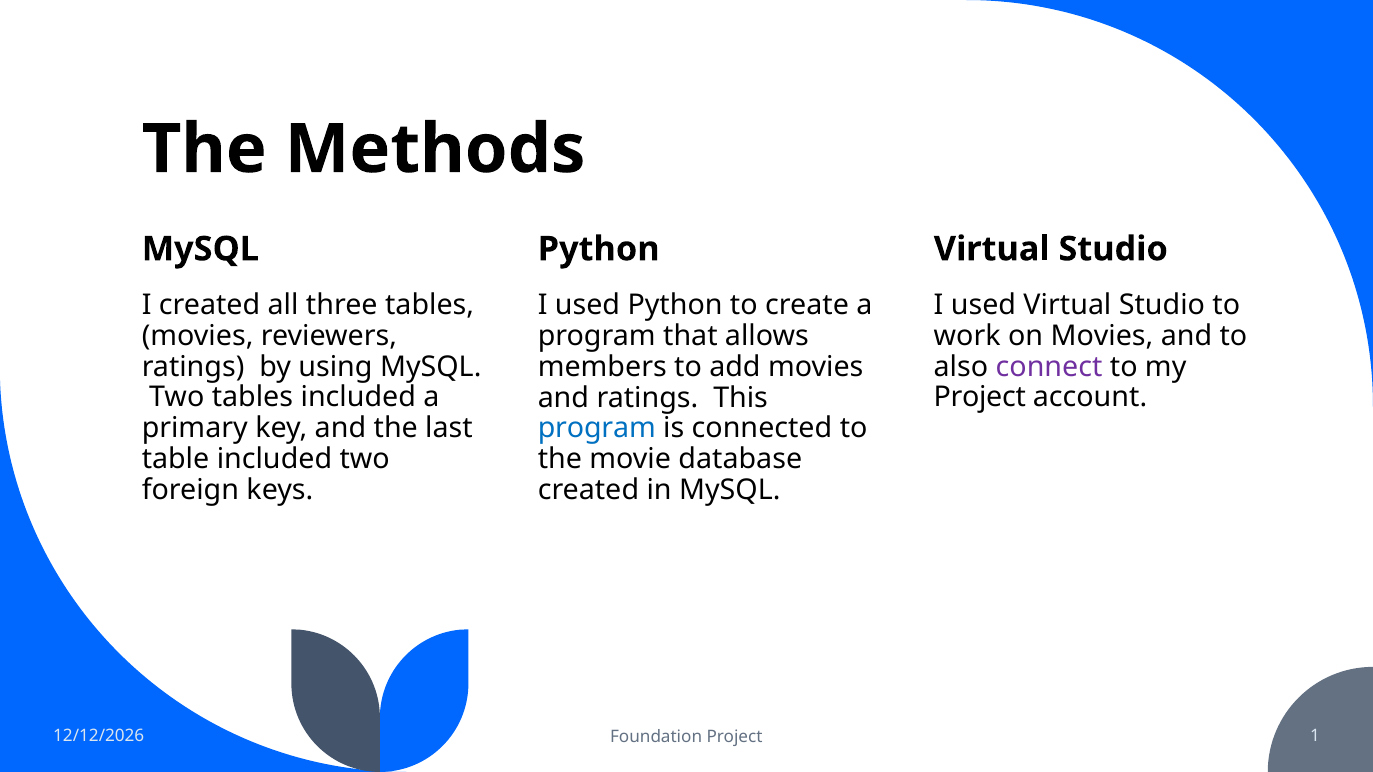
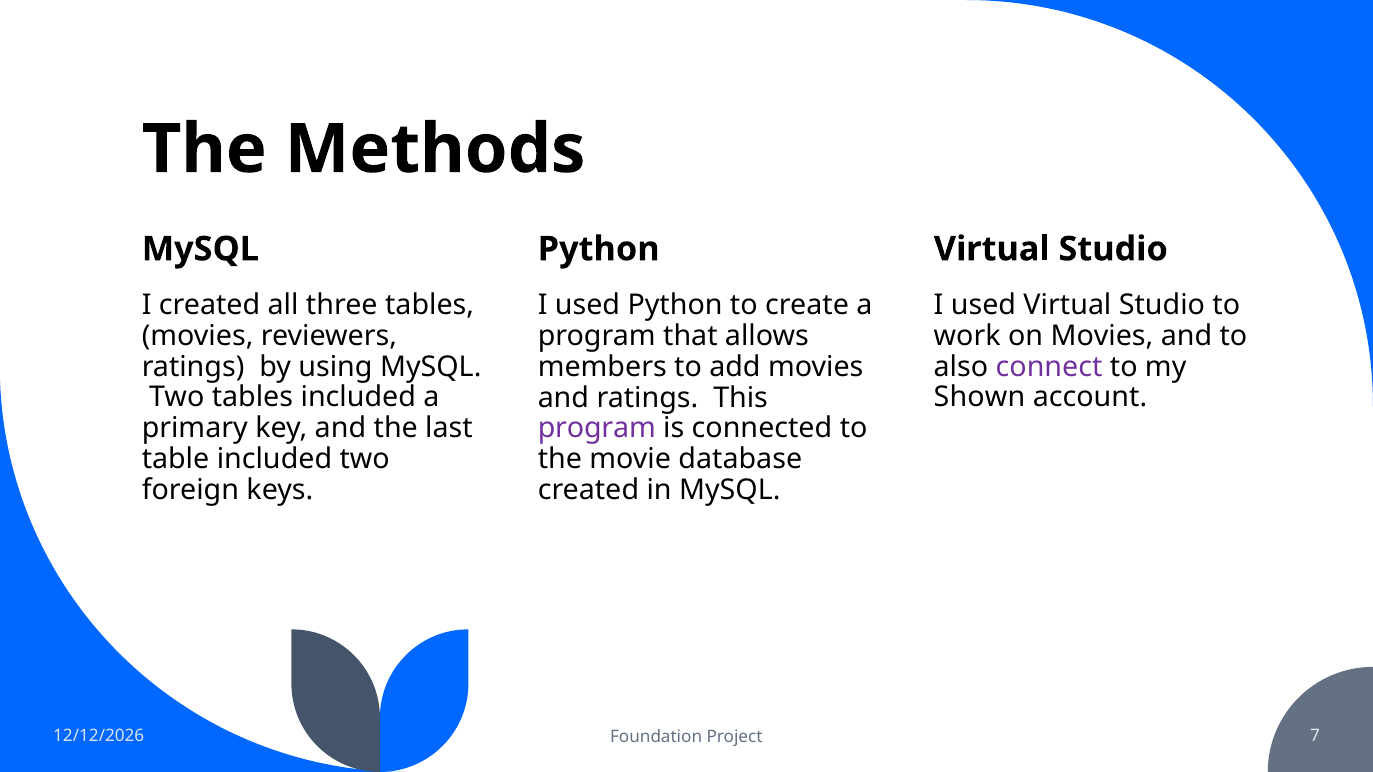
Project at (980, 398): Project -> Shown
program at (597, 429) colour: blue -> purple
1: 1 -> 7
